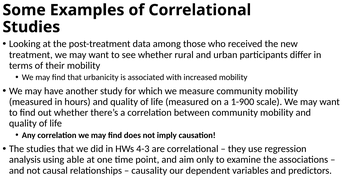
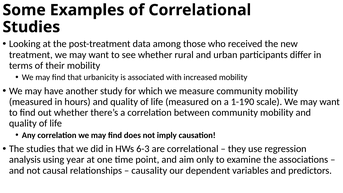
1-900: 1-900 -> 1-190
4-3: 4-3 -> 6-3
able: able -> year
